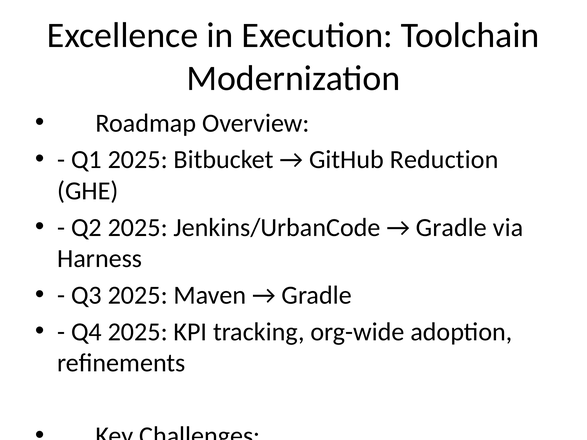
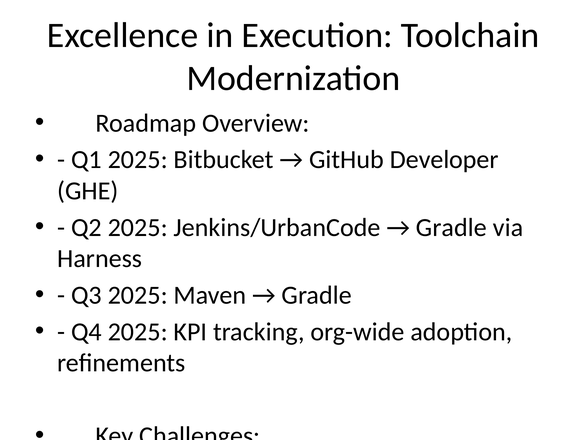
GitHub Reduction: Reduction -> Developer
